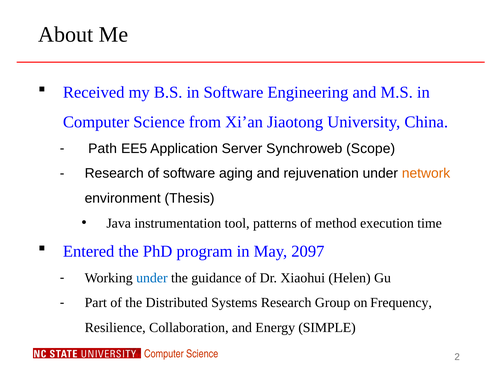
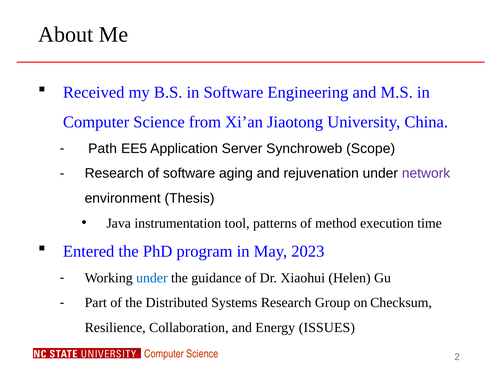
network colour: orange -> purple
2097: 2097 -> 2023
Frequency: Frequency -> Checksum
SIMPLE: SIMPLE -> ISSUES
